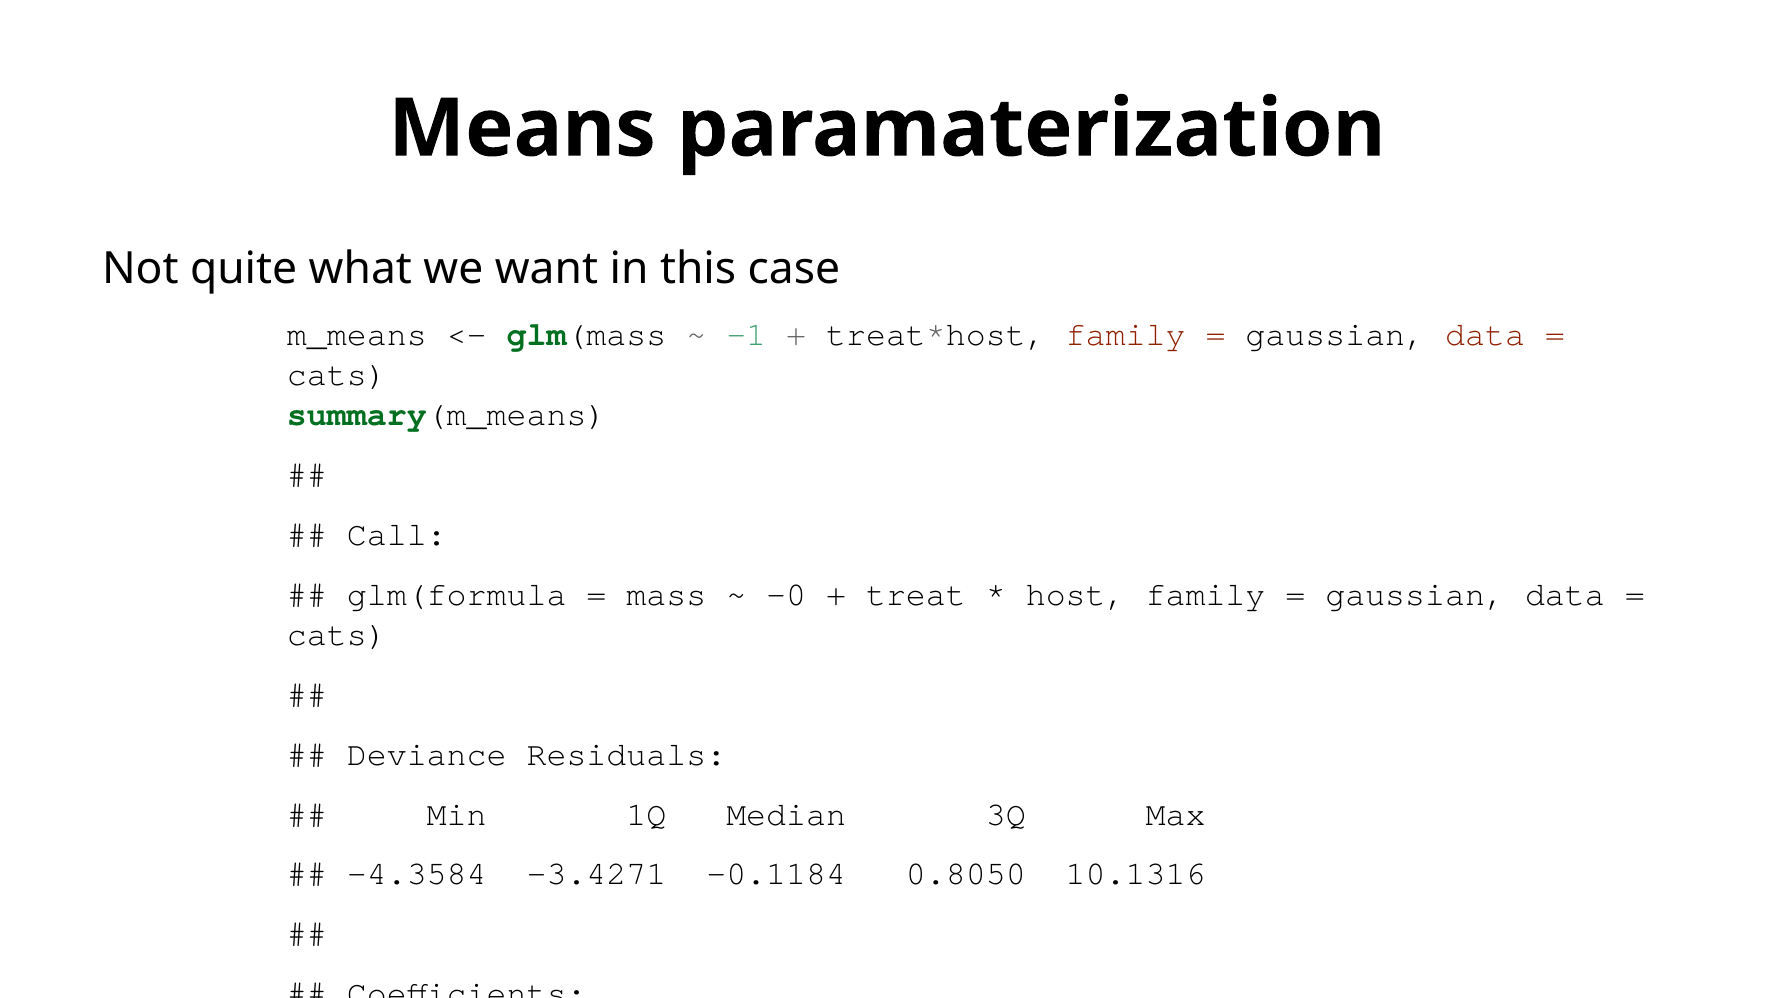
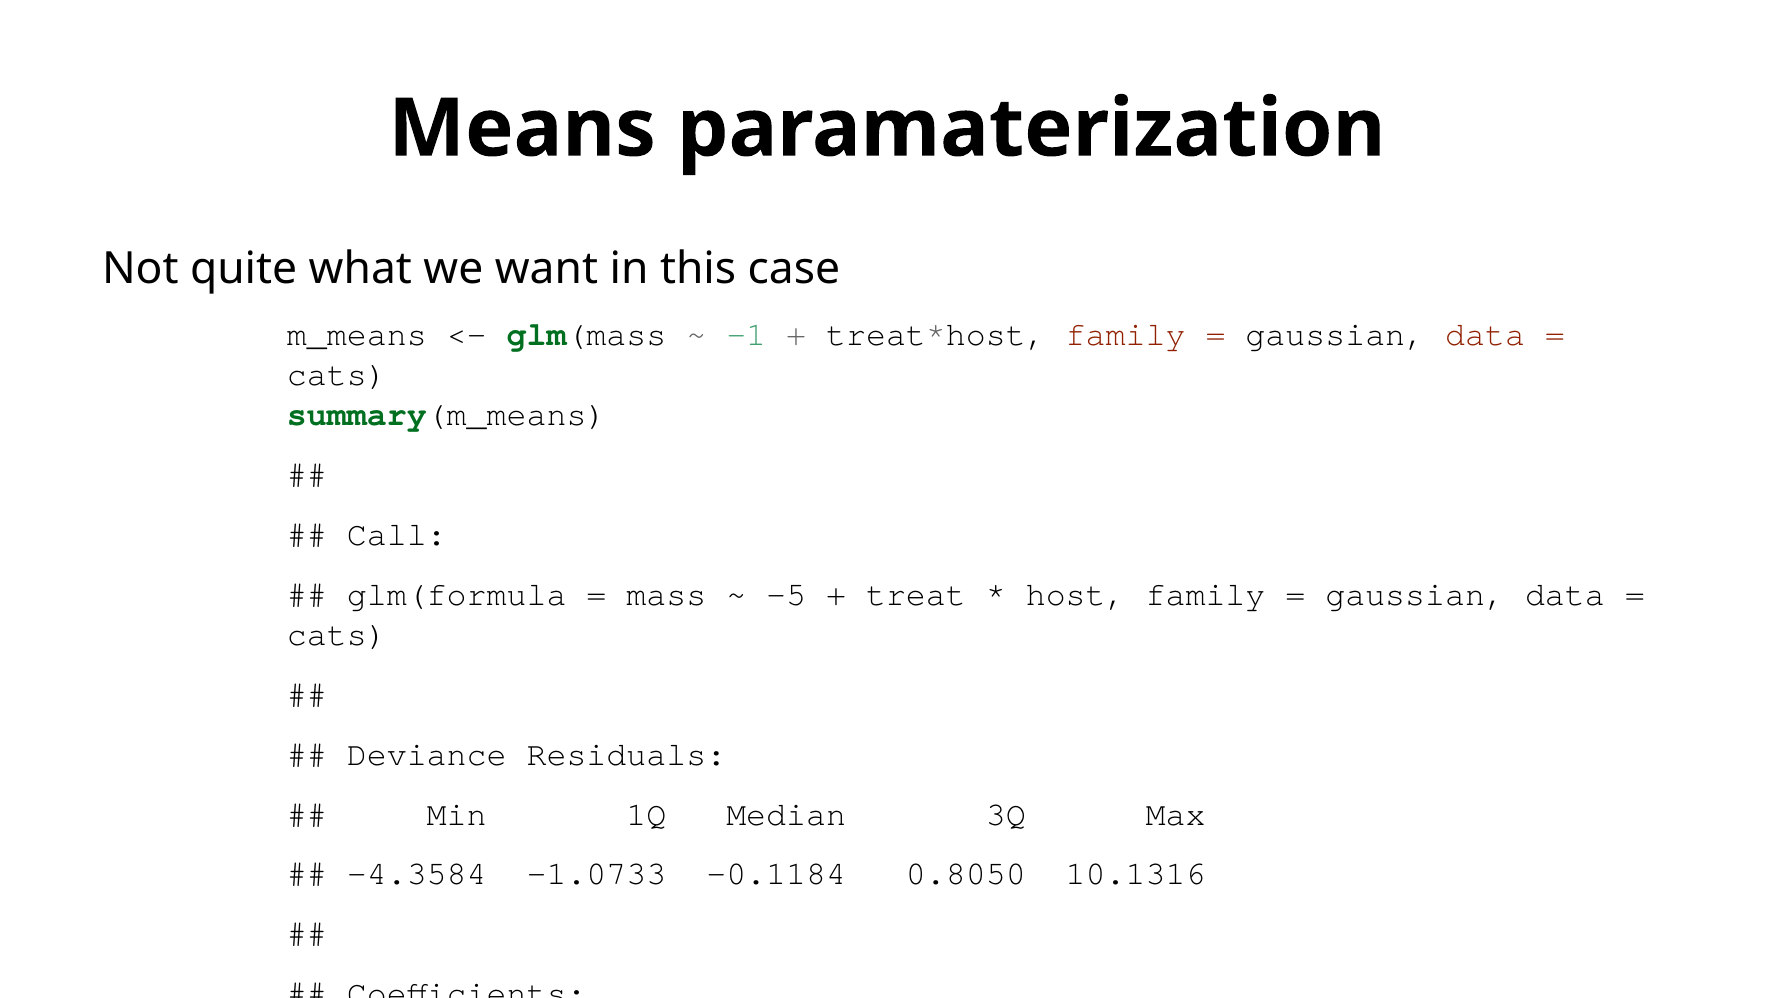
-0: -0 -> -5
-3.4271: -3.4271 -> -1.0733
